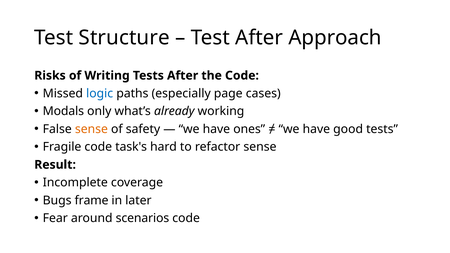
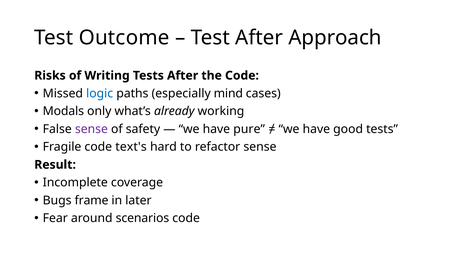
Structure: Structure -> Outcome
page: page -> mind
sense at (91, 129) colour: orange -> purple
ones: ones -> pure
task's: task's -> text's
